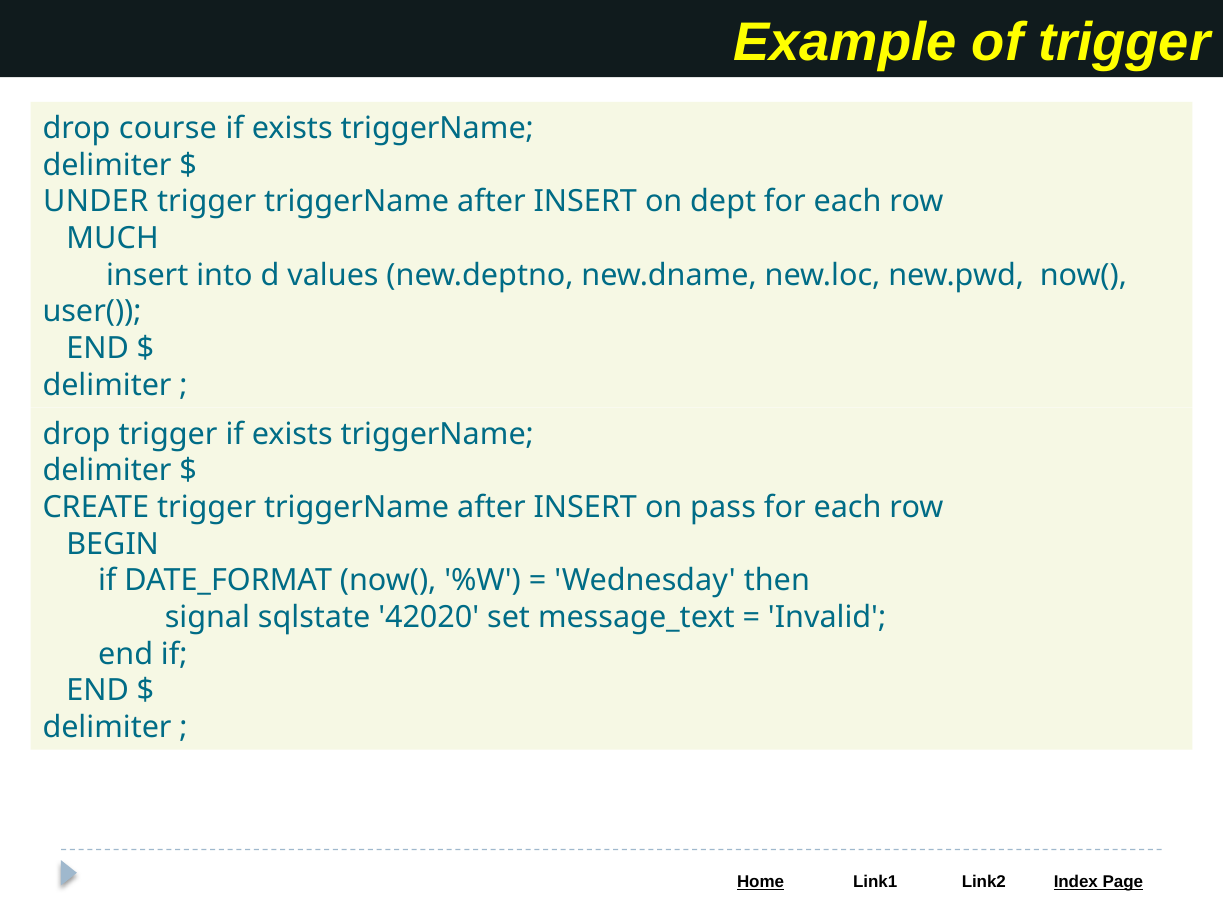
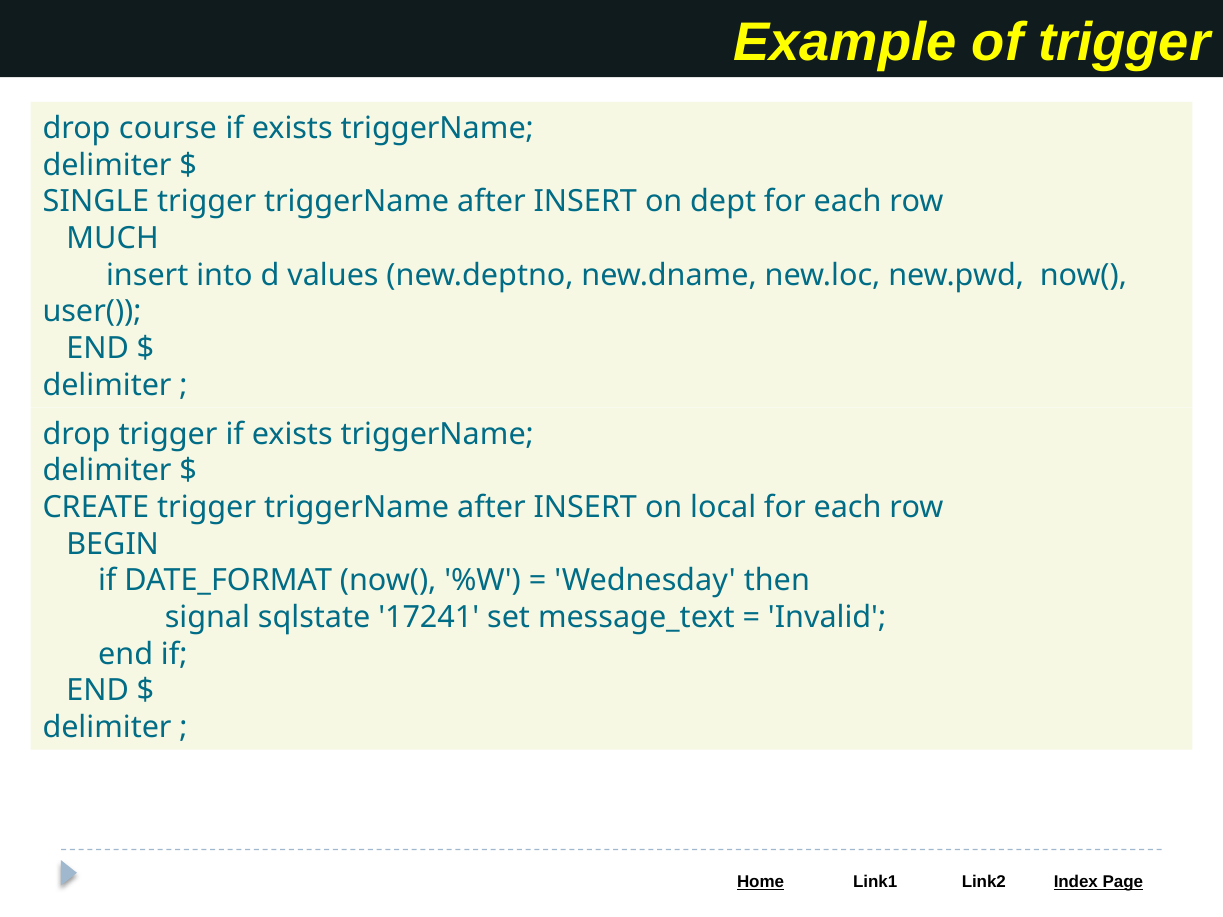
UNDER: UNDER -> SINGLE
pass: pass -> local
42020: 42020 -> 17241
